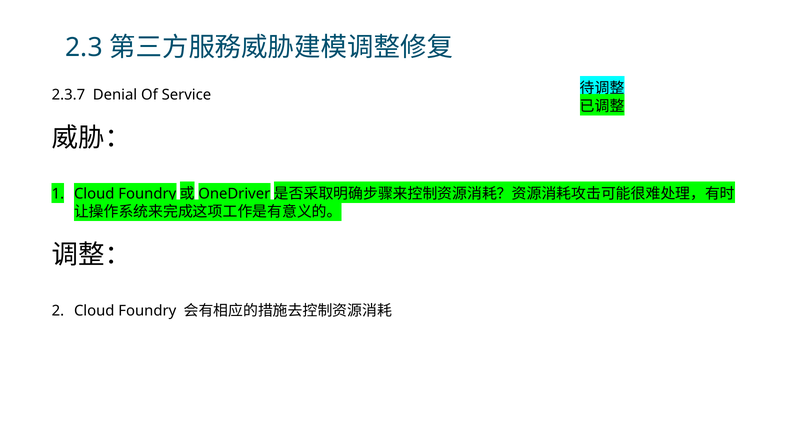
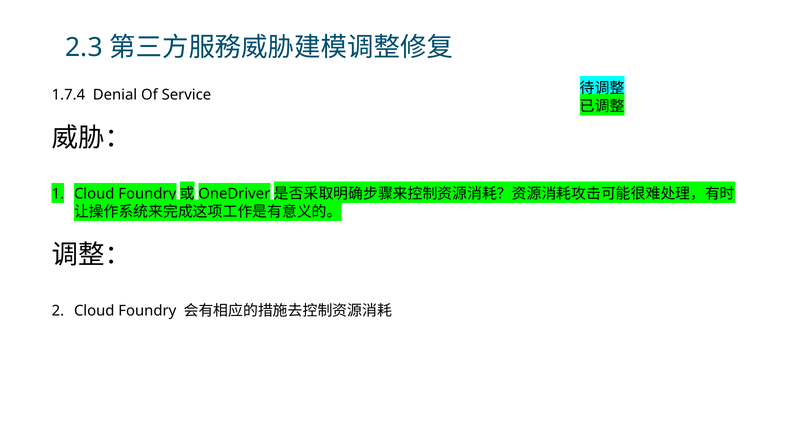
2.3.7: 2.3.7 -> 1.7.4
